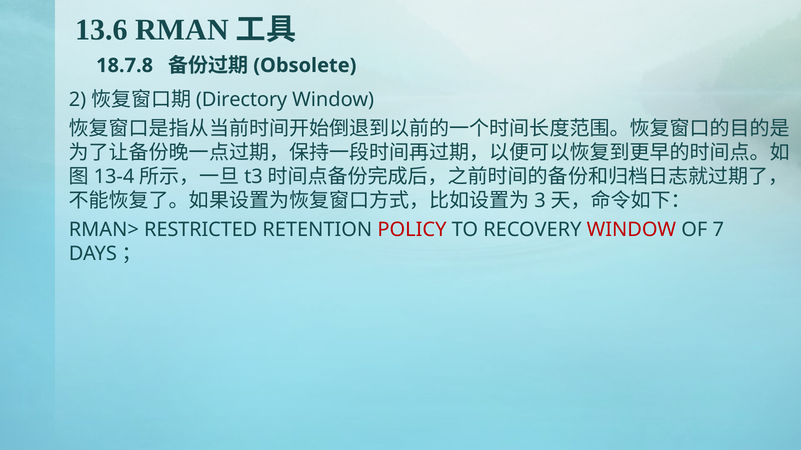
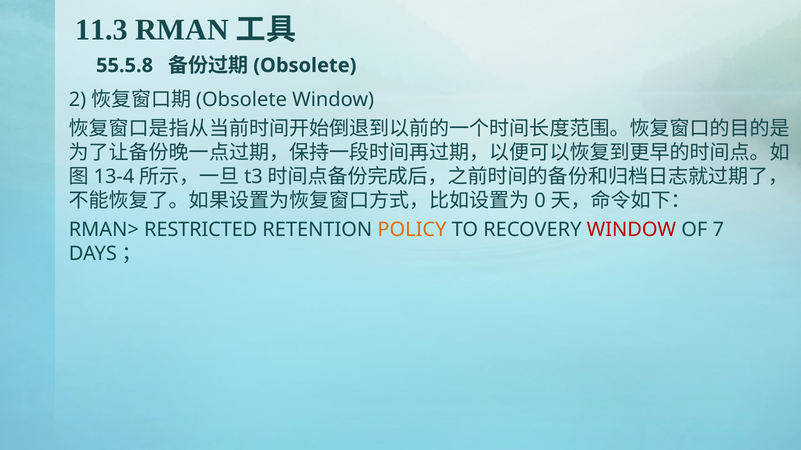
13.6: 13.6 -> 11.3
18.7.8: 18.7.8 -> 55.5.8
Directory at (242, 100): Directory -> Obsolete
3: 3 -> 0
POLICY colour: red -> orange
